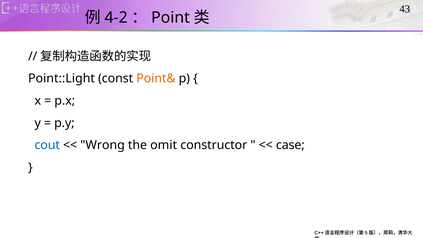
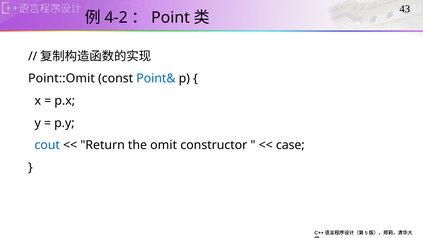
Point::Light: Point::Light -> Point::Omit
Point& colour: orange -> blue
Wrong: Wrong -> Return
